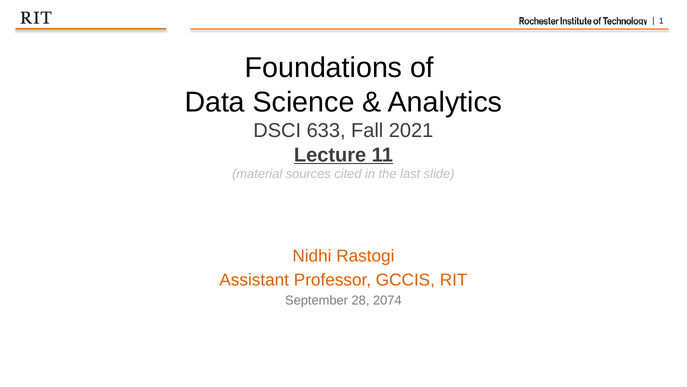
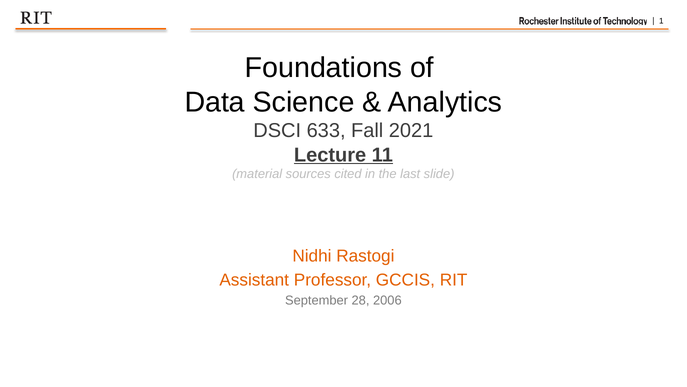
2074: 2074 -> 2006
